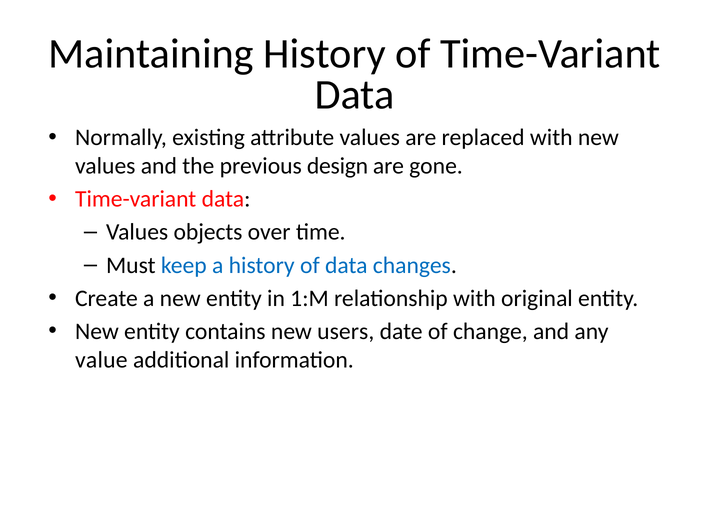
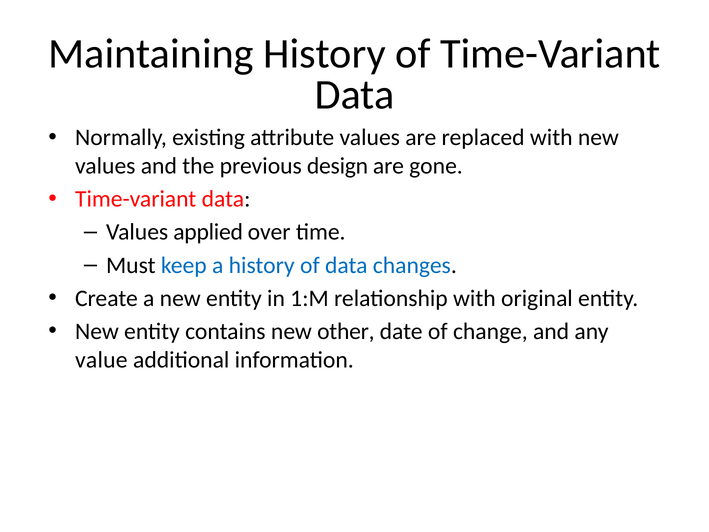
objects: objects -> applied
users: users -> other
